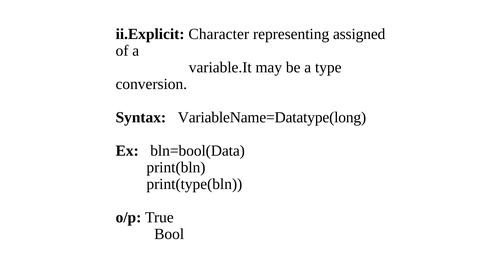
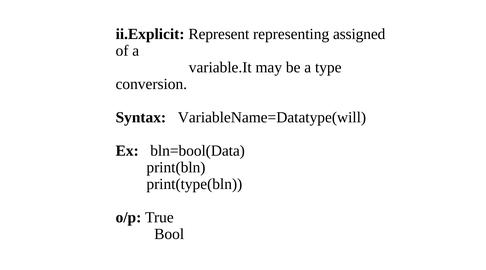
Character: Character -> Represent
VariableName=Datatype(long: VariableName=Datatype(long -> VariableName=Datatype(will
